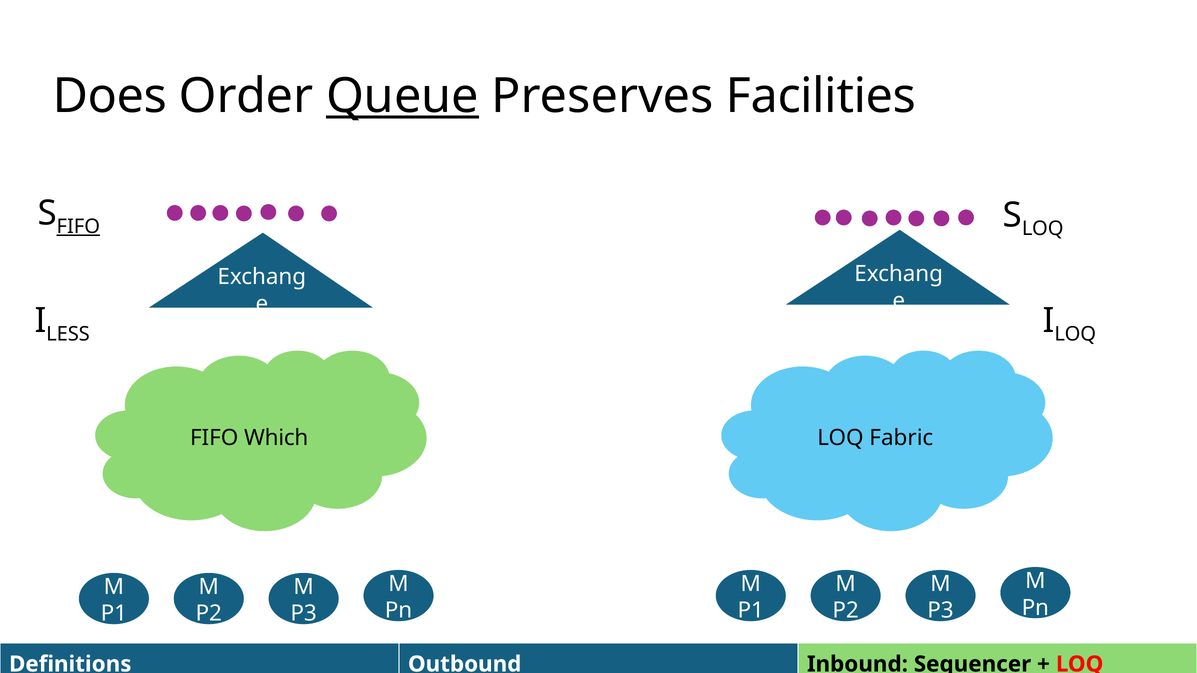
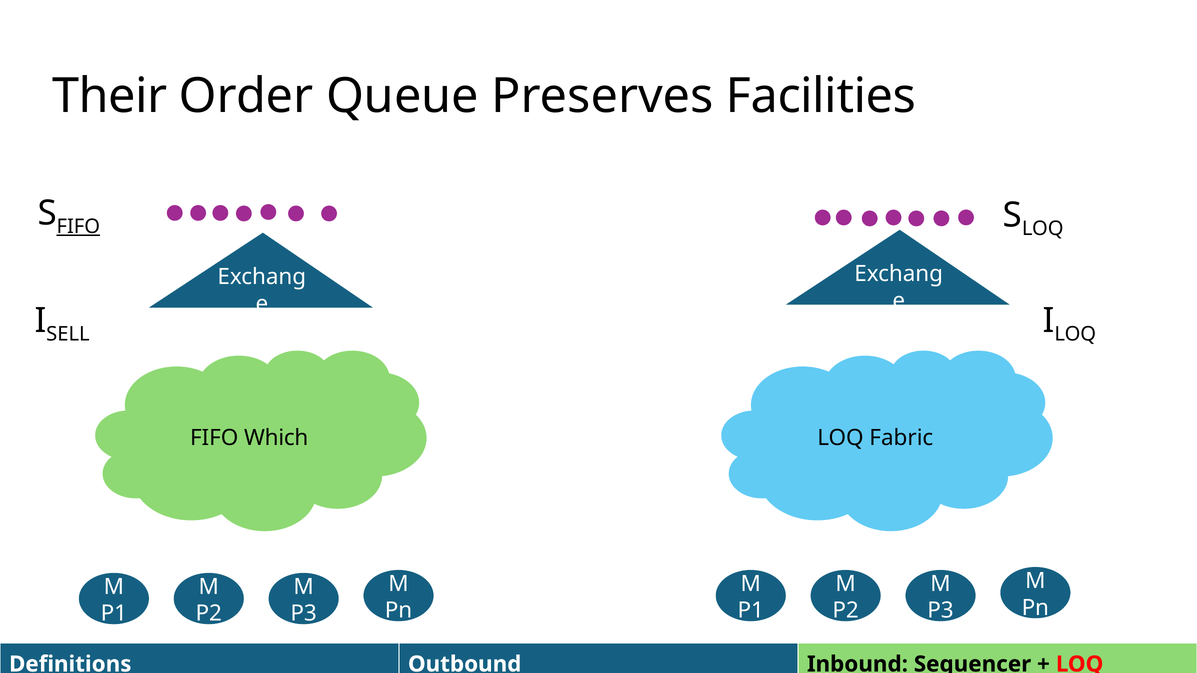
Does: Does -> Their
Queue underline: present -> none
LESS: LESS -> SELL
